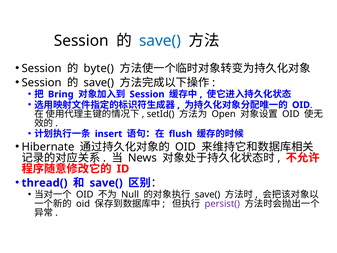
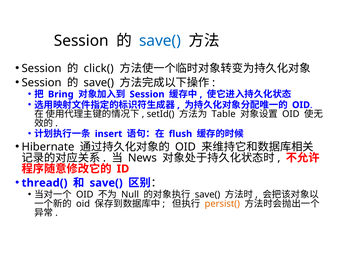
byte(: byte( -> click(
Open: Open -> Table
persist( colour: purple -> orange
